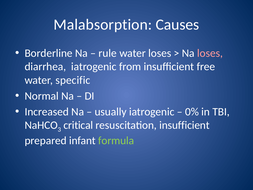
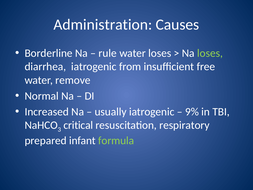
Malabsorption: Malabsorption -> Administration
loses at (210, 53) colour: pink -> light green
specific: specific -> remove
0%: 0% -> 9%
resuscitation insufficient: insufficient -> respiratory
